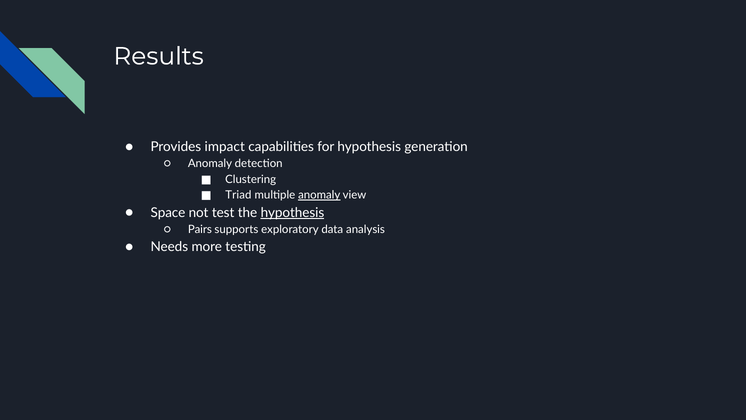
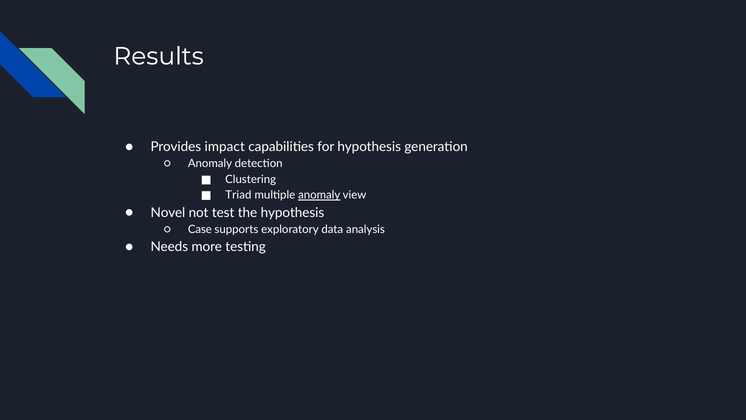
Space: Space -> Novel
hypothesis at (292, 213) underline: present -> none
Pairs: Pairs -> Case
